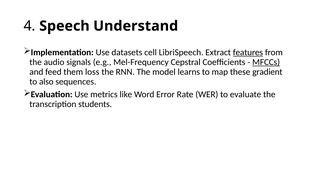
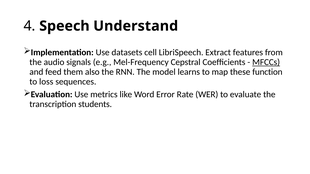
features underline: present -> none
loss: loss -> also
gradient: gradient -> function
also: also -> loss
